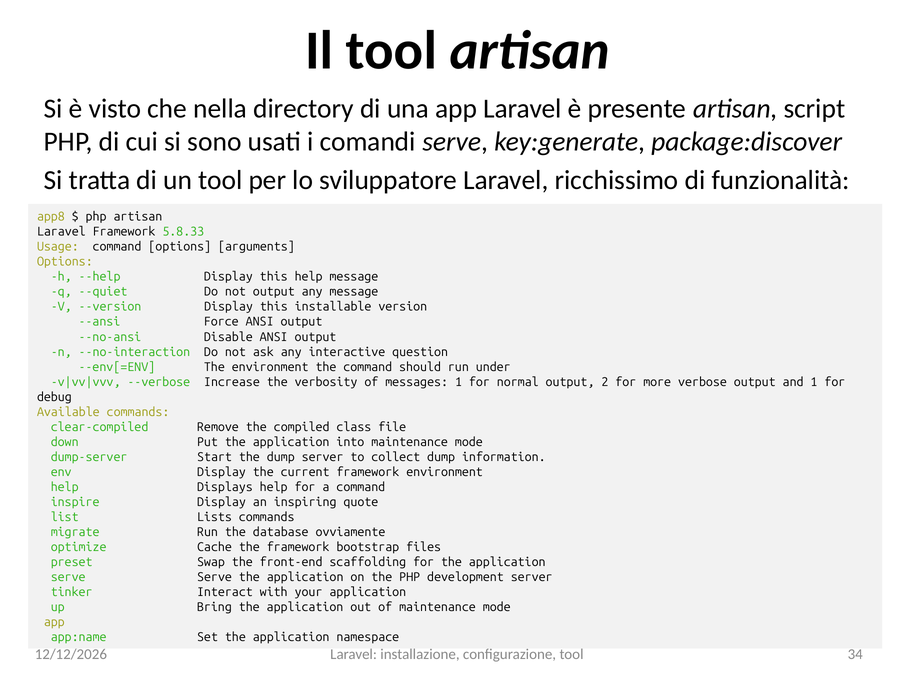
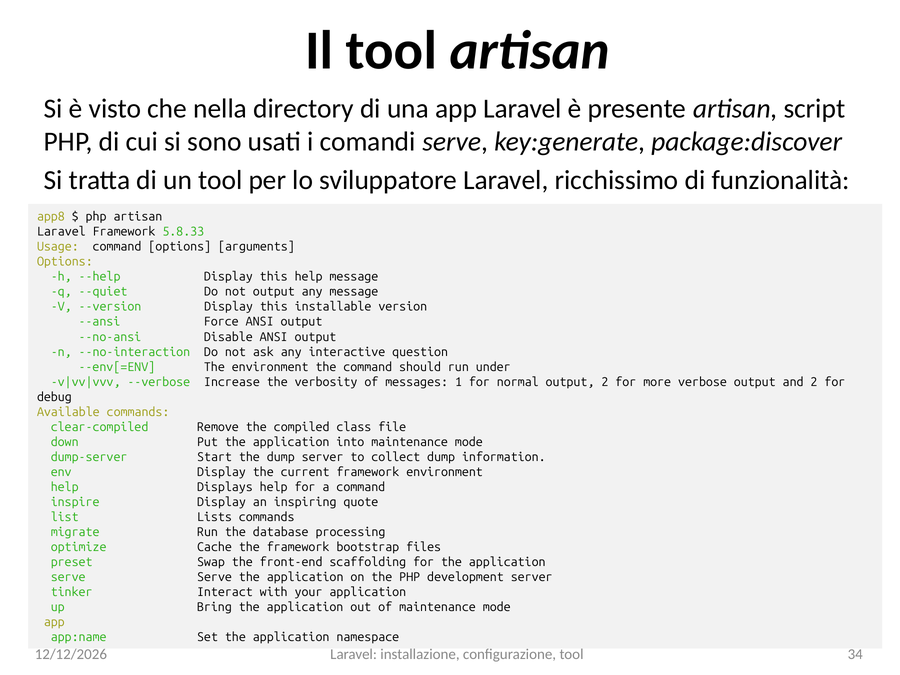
and 1: 1 -> 2
ovviamente: ovviamente -> processing
